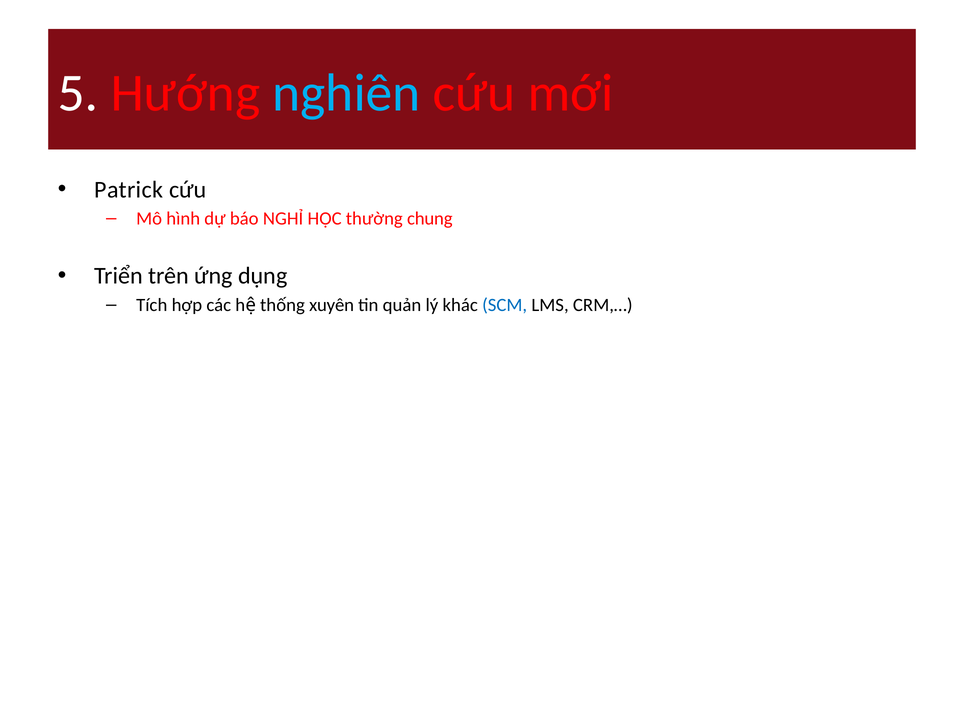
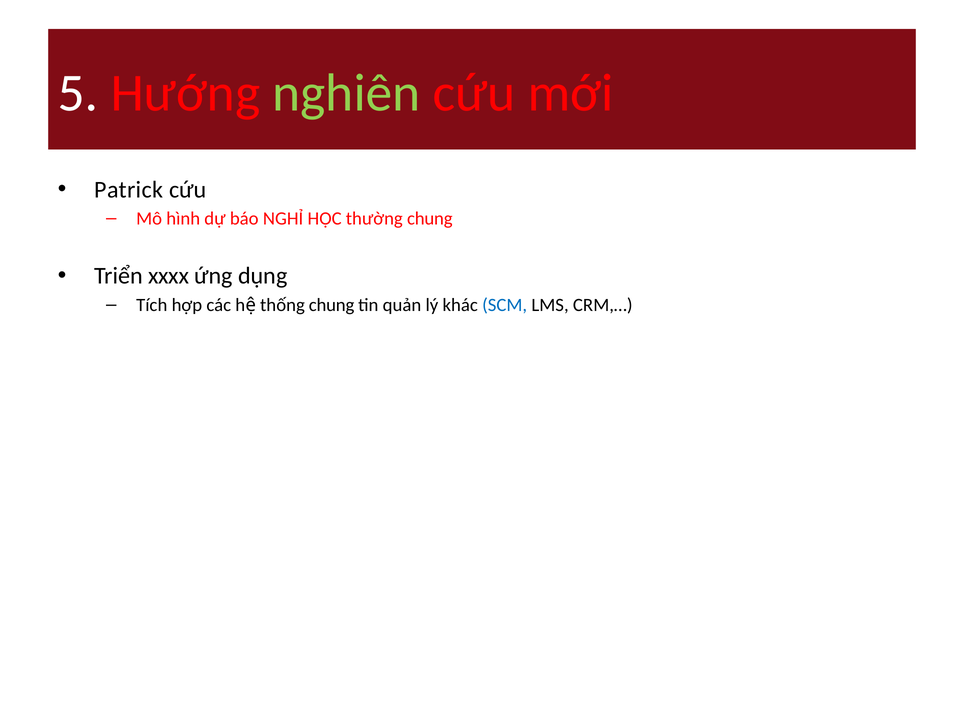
nghiên colour: light blue -> light green
trên: trên -> xxxx
thống xuyên: xuyên -> chung
